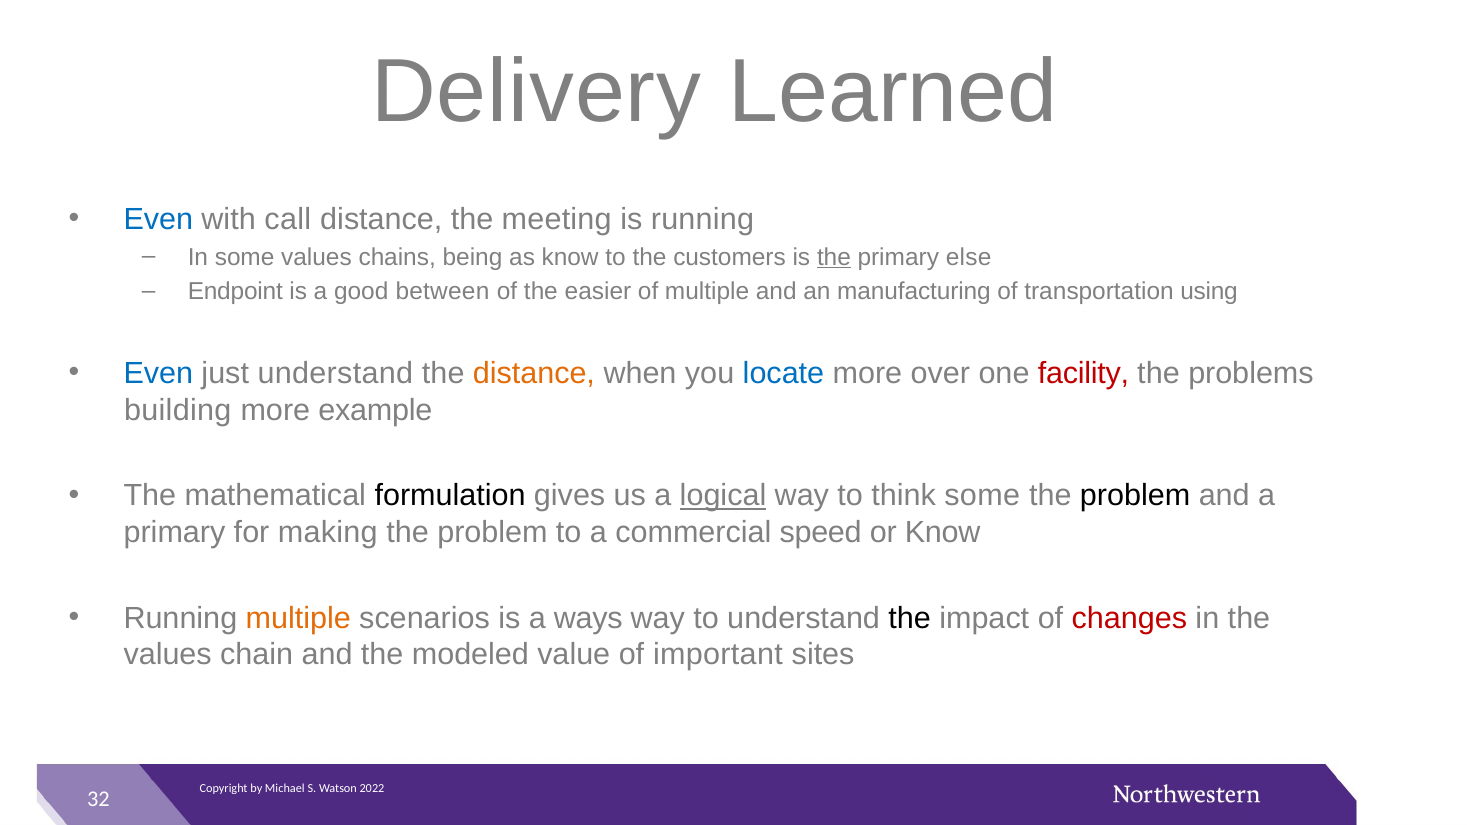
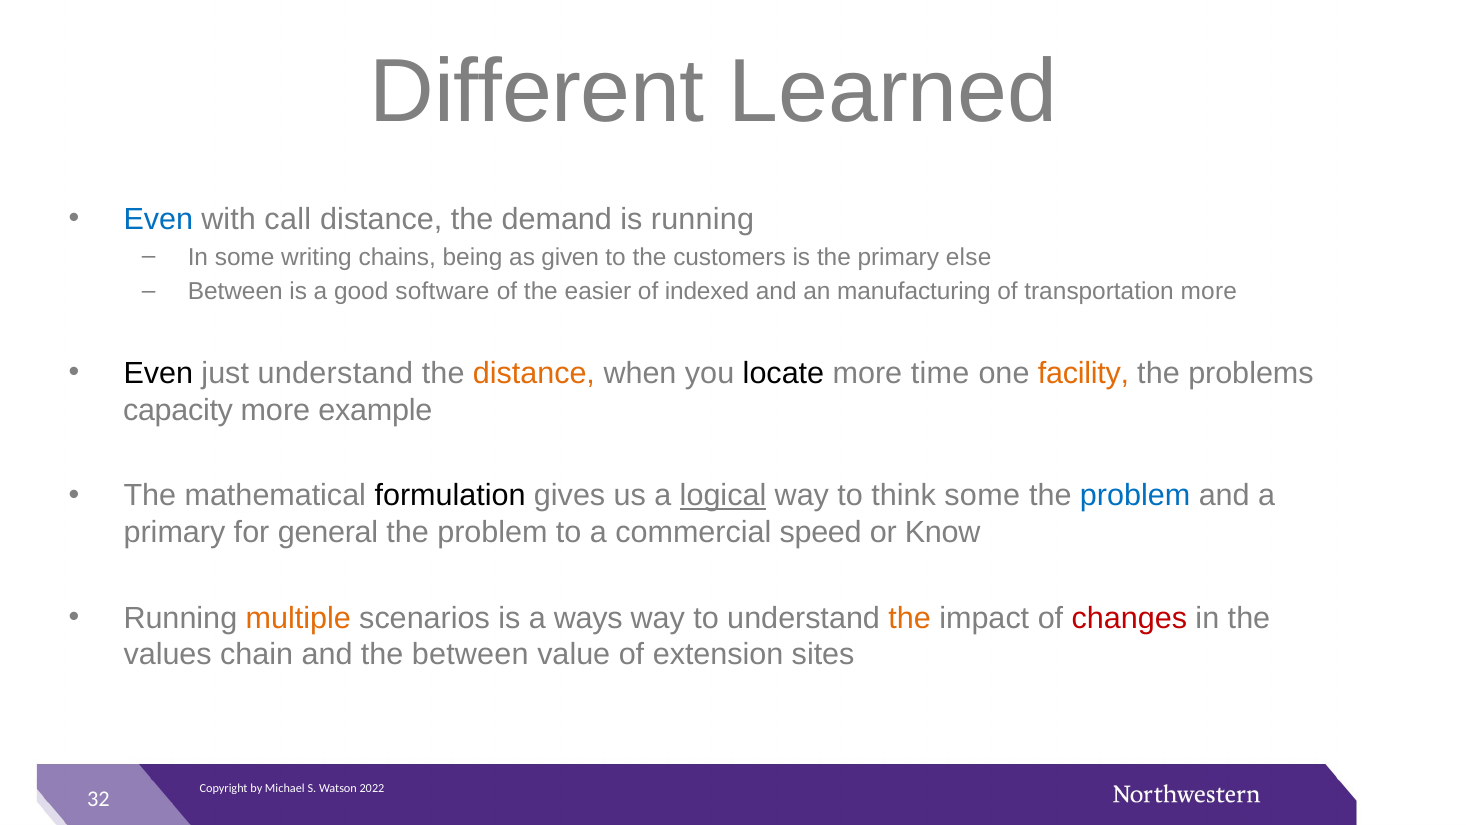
Delivery: Delivery -> Different
meeting: meeting -> demand
some values: values -> writing
as know: know -> given
the at (834, 257) underline: present -> none
Endpoint at (235, 291): Endpoint -> Between
between: between -> software
of multiple: multiple -> indexed
transportation using: using -> more
Even at (158, 374) colour: blue -> black
locate colour: blue -> black
over: over -> time
facility colour: red -> orange
building: building -> capacity
problem at (1135, 496) colour: black -> blue
making: making -> general
the at (910, 618) colour: black -> orange
the modeled: modeled -> between
important: important -> extension
